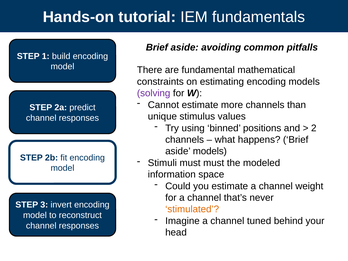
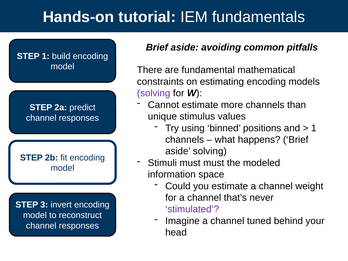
2 at (314, 128): 2 -> 1
aside models: models -> solving
stimulated colour: orange -> purple
